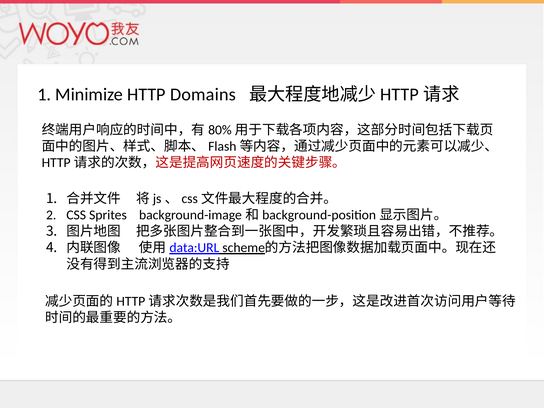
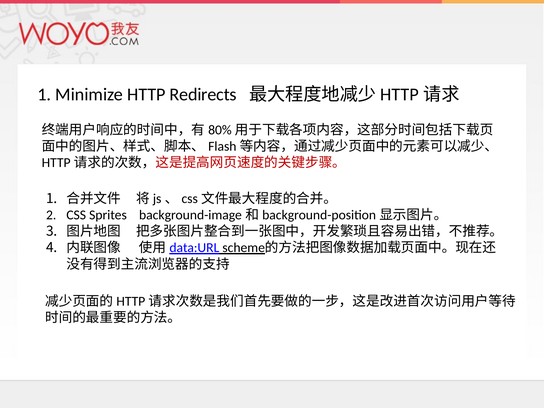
Domains: Domains -> Redirects
